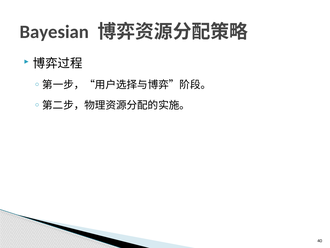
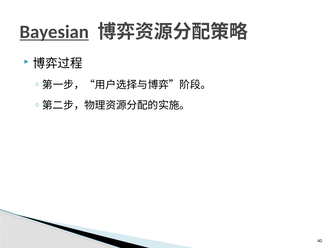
Bayesian underline: none -> present
